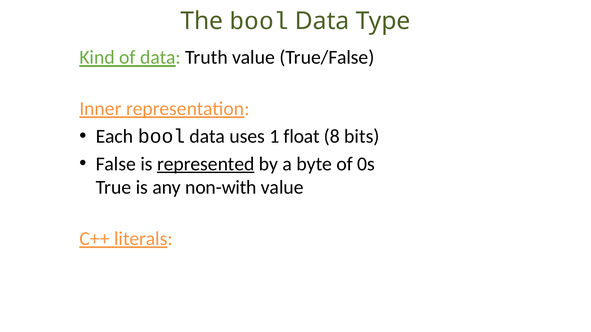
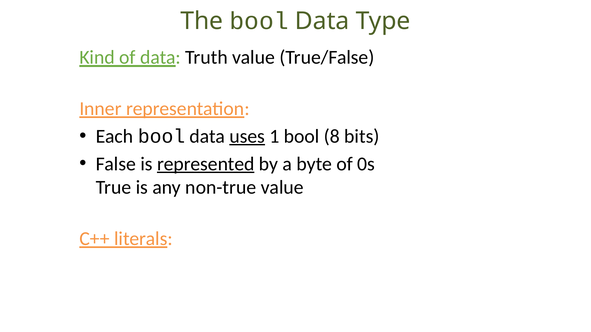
uses underline: none -> present
1 float: float -> bool
non-with: non-with -> non-true
